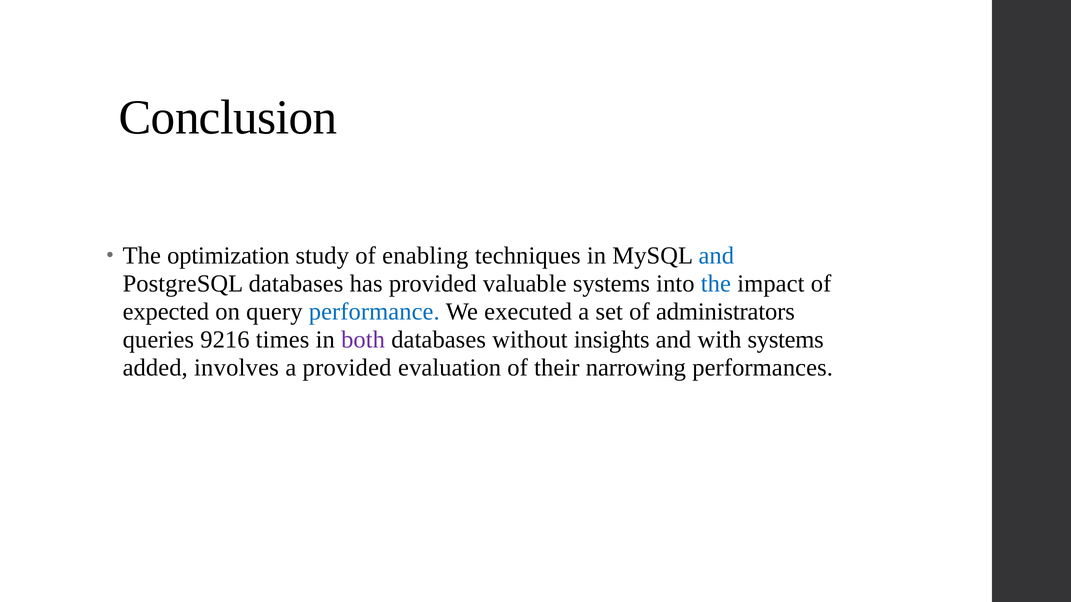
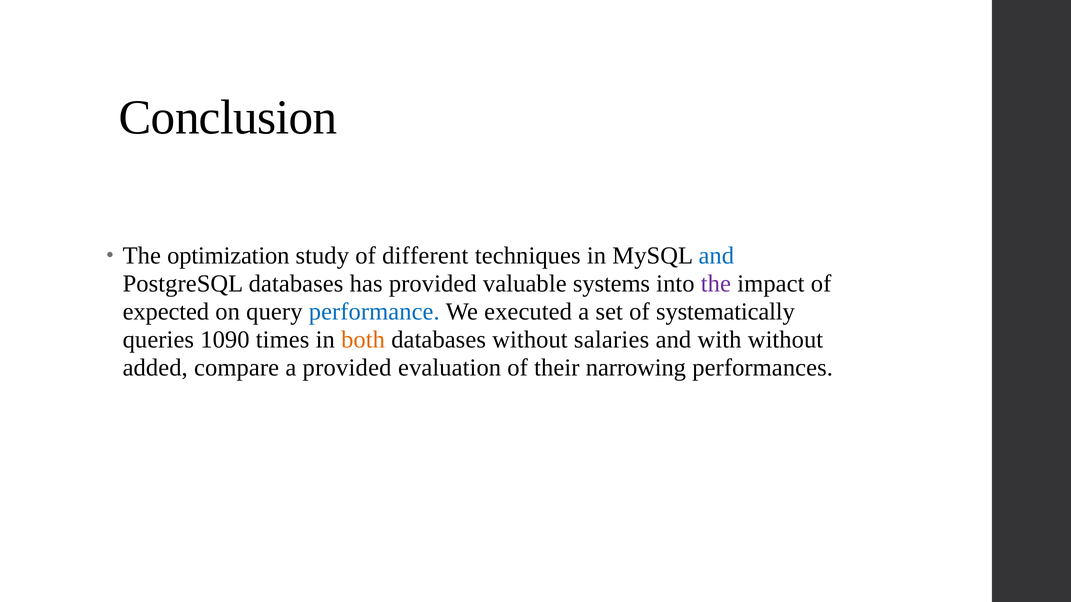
enabling: enabling -> different
the at (716, 284) colour: blue -> purple
administrators: administrators -> systematically
9216: 9216 -> 1090
both colour: purple -> orange
insights: insights -> salaries
with systems: systems -> without
involves: involves -> compare
